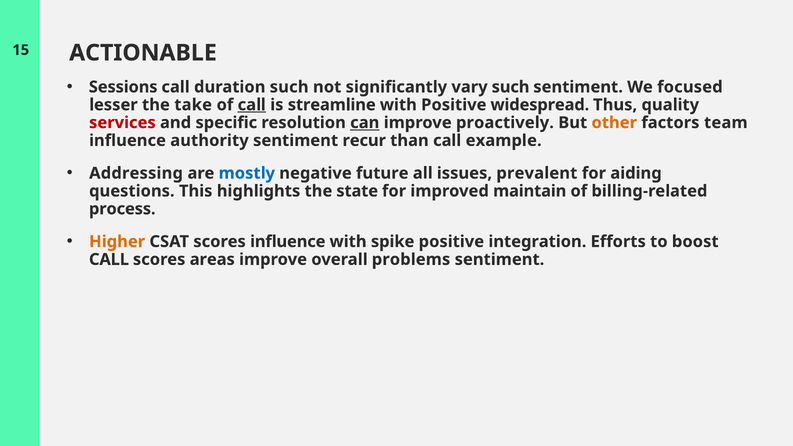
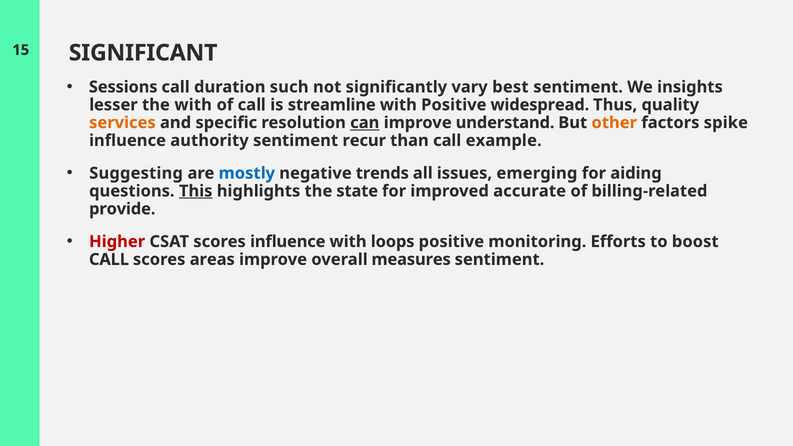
ACTIONABLE: ACTIONABLE -> SIGNIFICANT
vary such: such -> best
focused: focused -> insights
the take: take -> with
call at (252, 105) underline: present -> none
services colour: red -> orange
proactively: proactively -> understand
team: team -> spike
Addressing: Addressing -> Suggesting
future: future -> trends
prevalent: prevalent -> emerging
This underline: none -> present
maintain: maintain -> accurate
process: process -> provide
Higher colour: orange -> red
spike: spike -> loops
integration: integration -> monitoring
problems: problems -> measures
